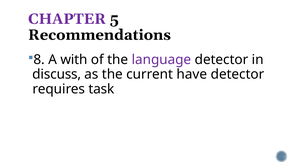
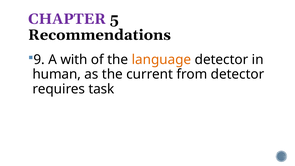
8: 8 -> 9
language colour: purple -> orange
discuss: discuss -> human
have: have -> from
